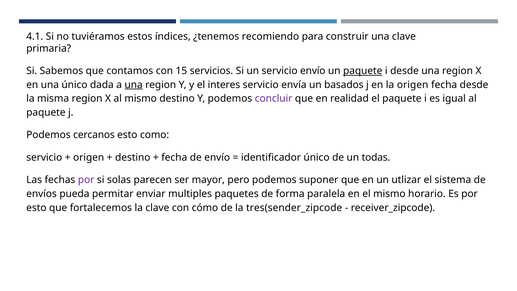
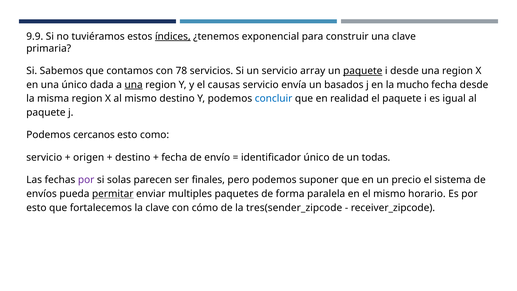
4.1: 4.1 -> 9.9
índices underline: none -> present
recomiendo: recomiendo -> exponencial
15: 15 -> 78
servicio envío: envío -> array
interes: interes -> causas
la origen: origen -> mucho
concluir colour: purple -> blue
mayor: mayor -> finales
utlizar: utlizar -> precio
permitar underline: none -> present
